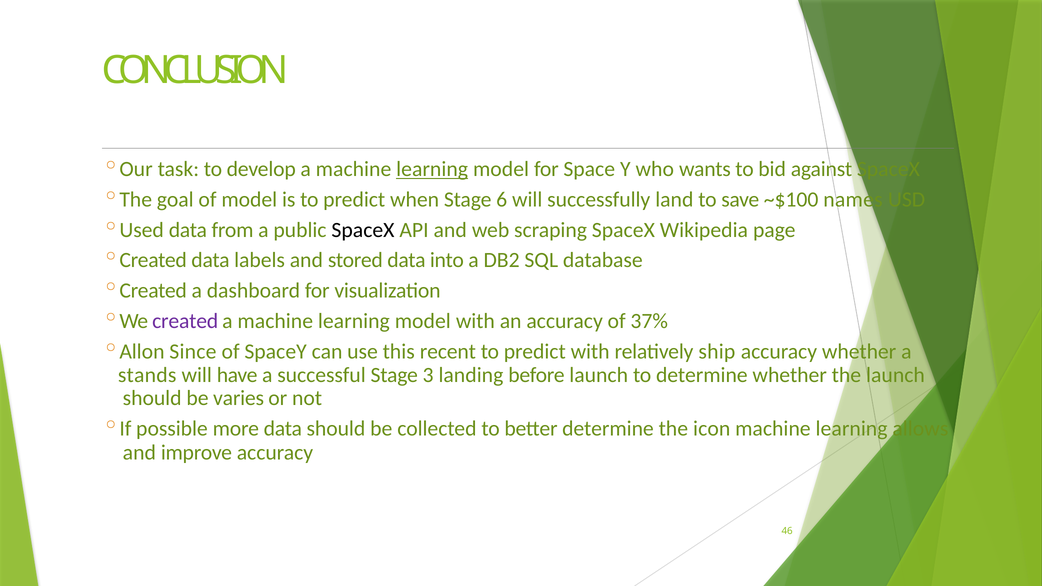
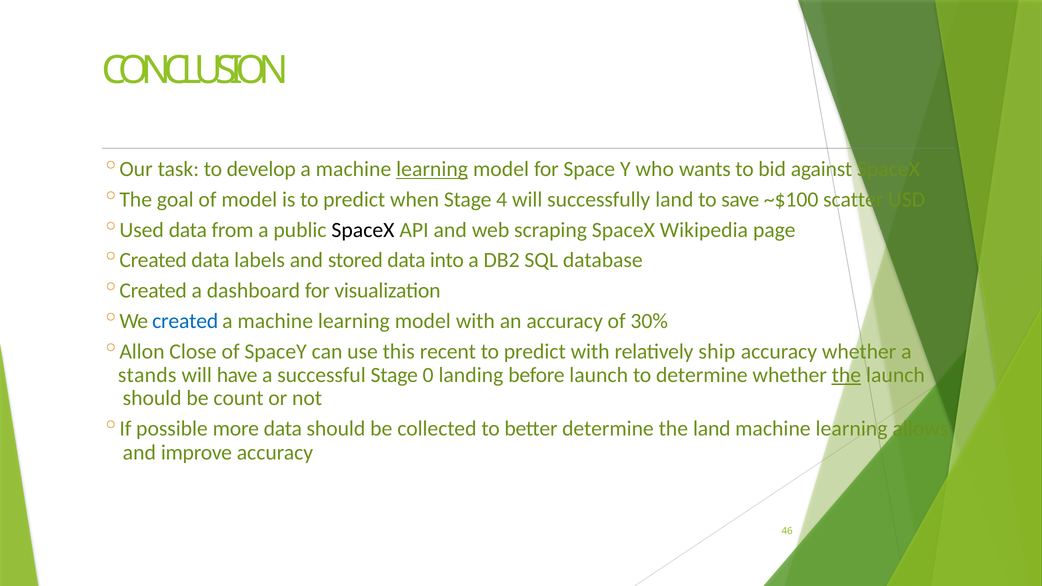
6: 6 -> 4
names: names -> scatter
created at (185, 321) colour: purple -> blue
37%: 37% -> 30%
Since: Since -> Close
3: 3 -> 0
the at (846, 375) underline: none -> present
varies: varies -> count
the icon: icon -> land
